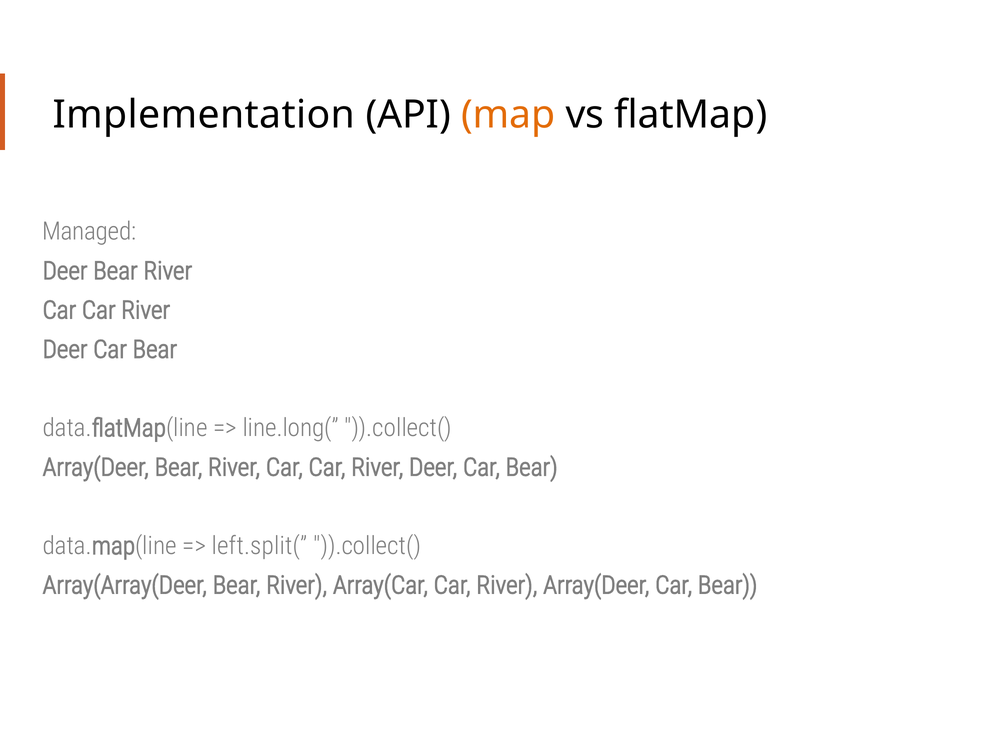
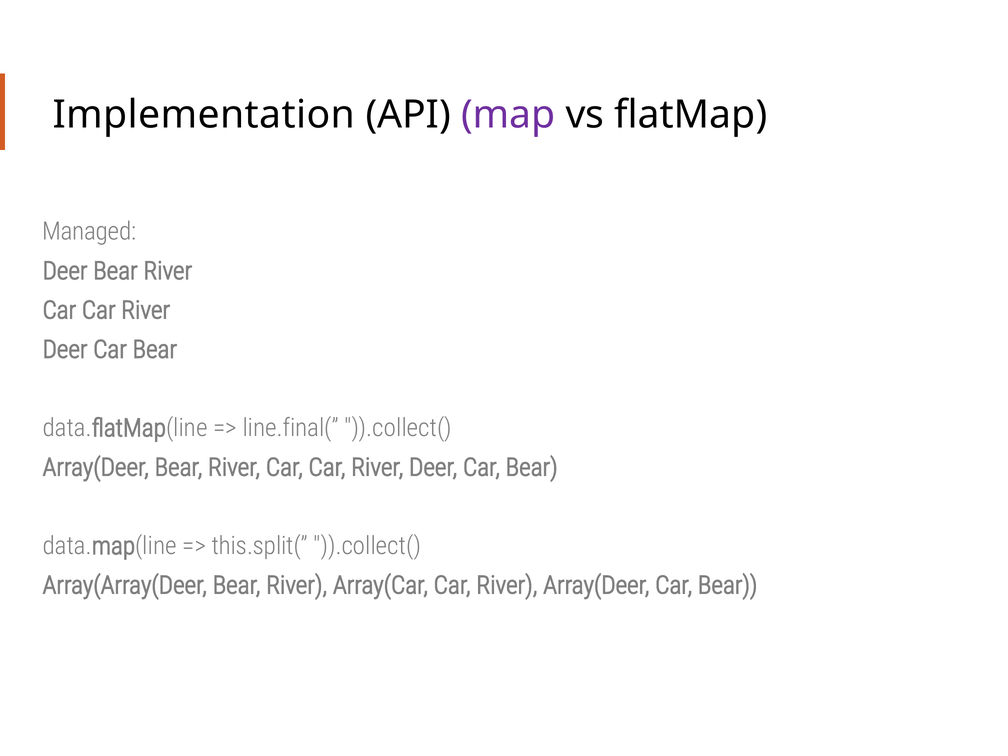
map colour: orange -> purple
line.long(: line.long( -> line.final(
left.split(: left.split( -> this.split(
